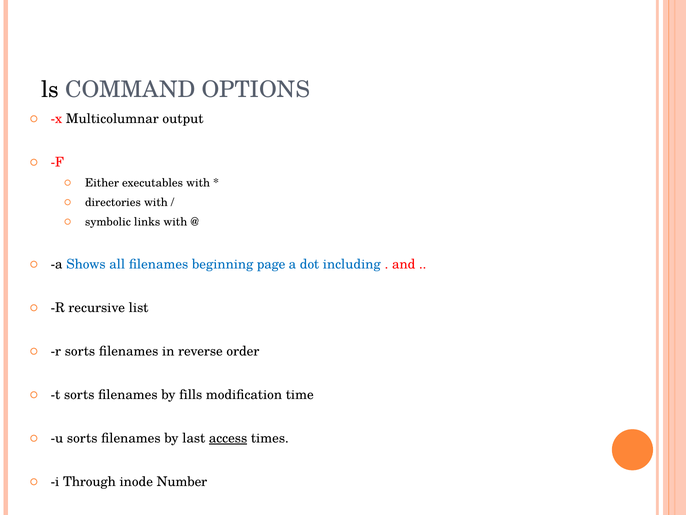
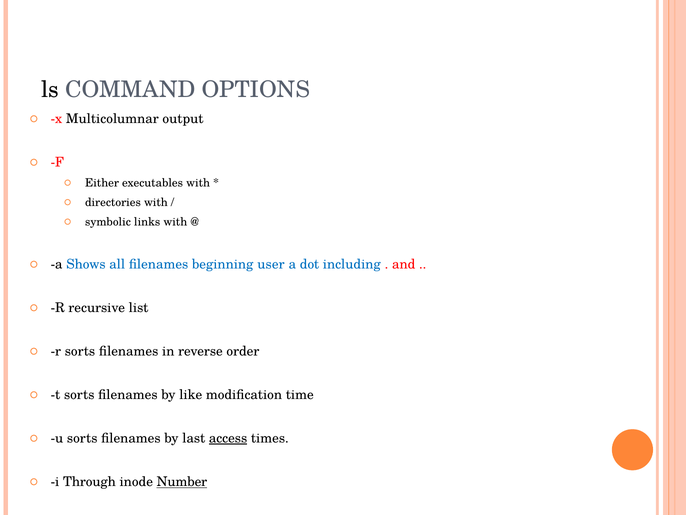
page: page -> user
fills: fills -> like
Number underline: none -> present
